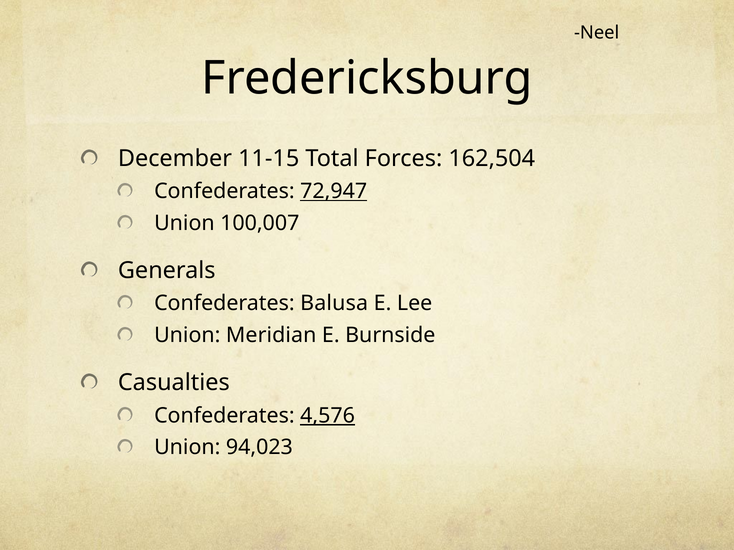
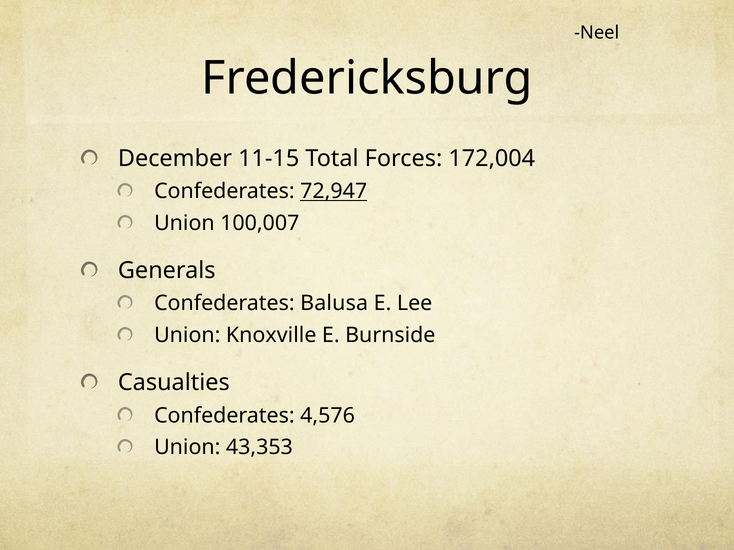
162,504: 162,504 -> 172,004
Meridian: Meridian -> Knoxville
4,576 underline: present -> none
94,023: 94,023 -> 43,353
